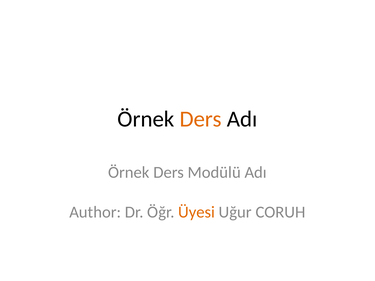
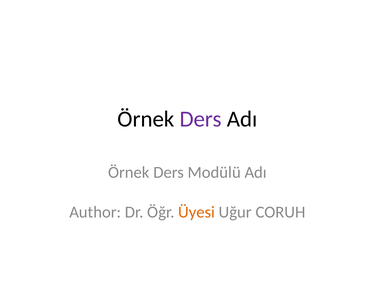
Ders at (201, 119) colour: orange -> purple
